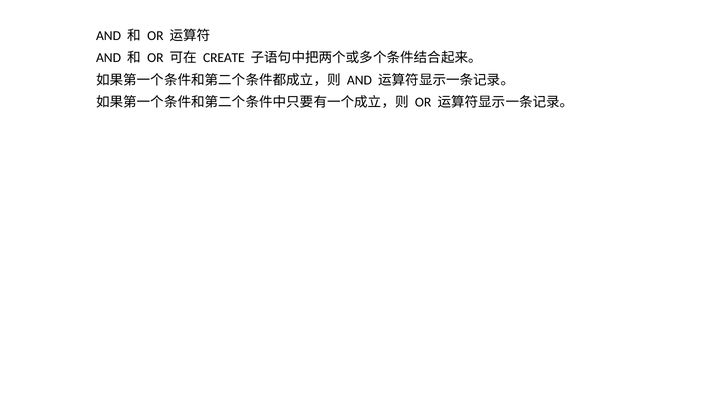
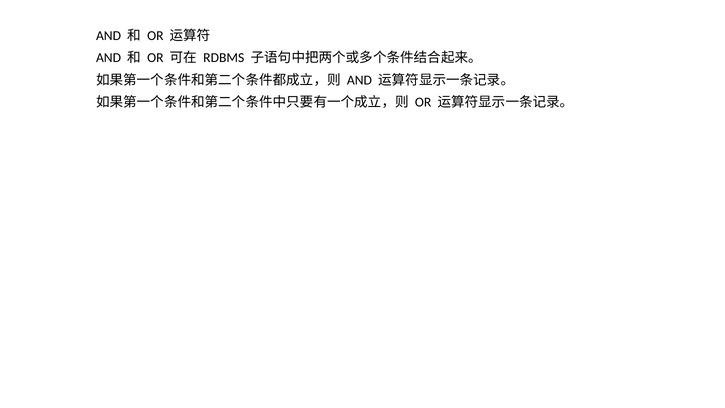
CREATE: CREATE -> RDBMS
